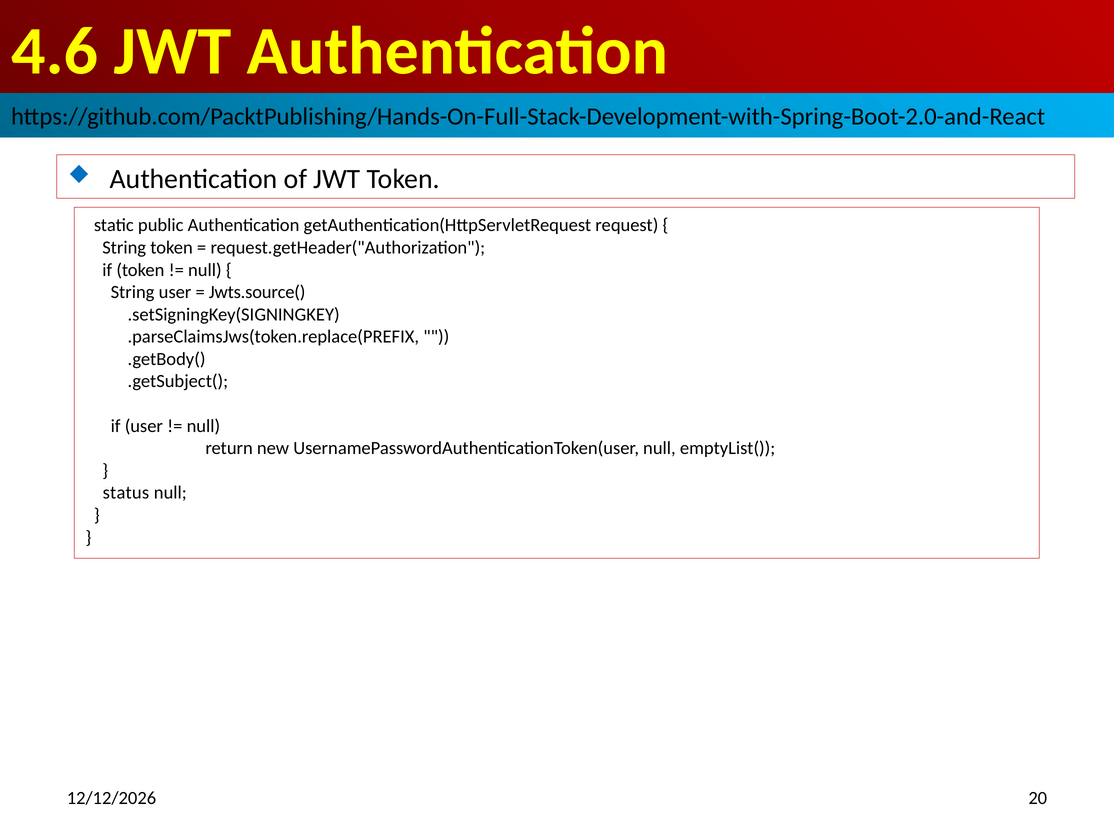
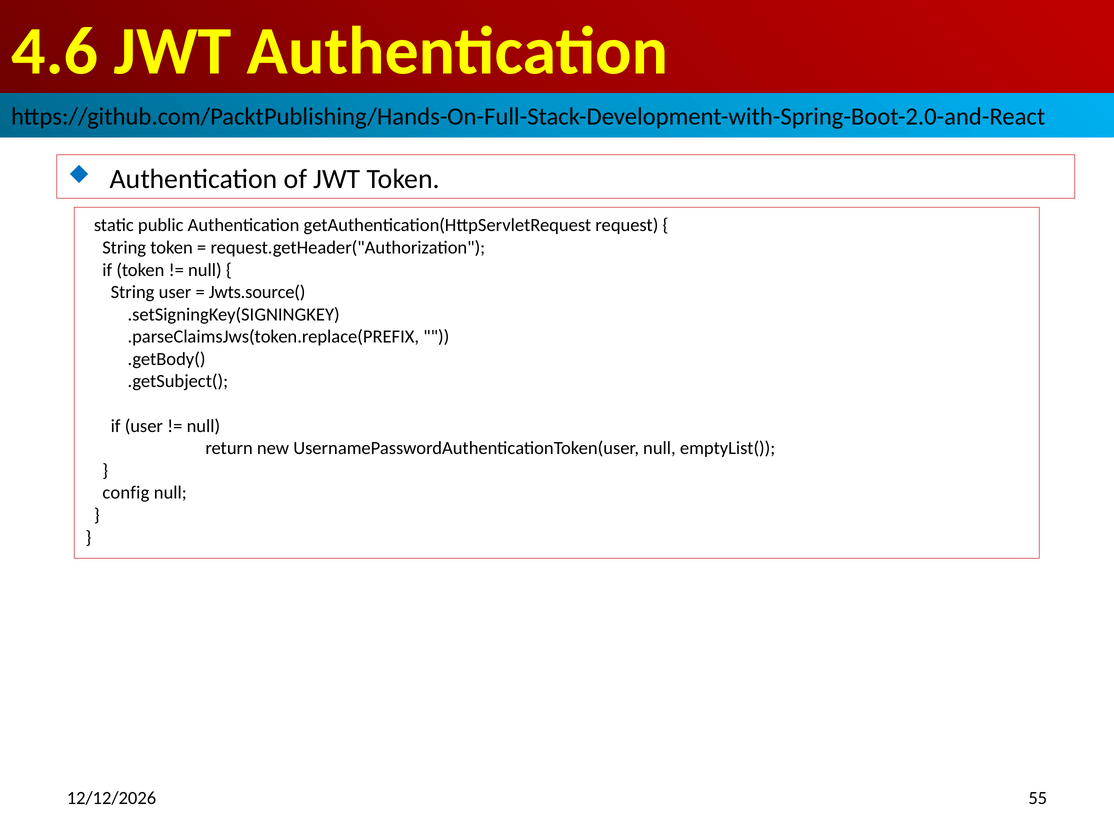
status: status -> config
20: 20 -> 55
